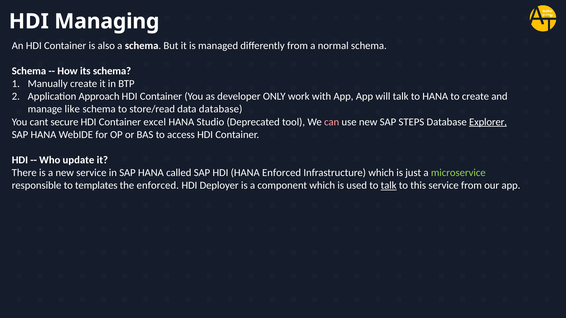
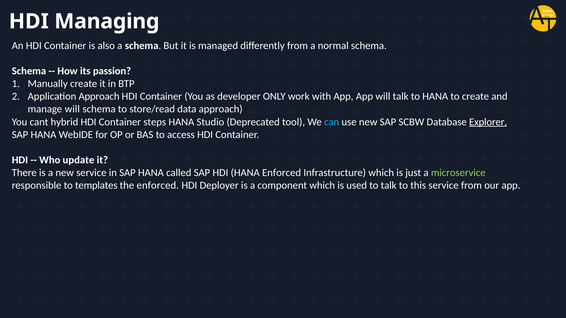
its schema: schema -> passion
manage like: like -> will
data database: database -> approach
secure: secure -> hybrid
excel: excel -> steps
can colour: pink -> light blue
STEPS: STEPS -> SCBW
talk at (389, 186) underline: present -> none
